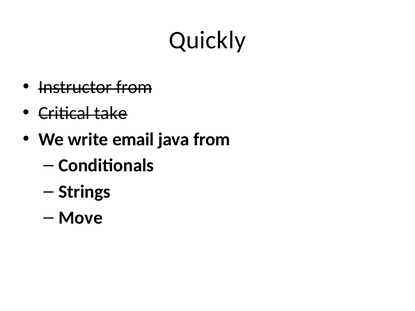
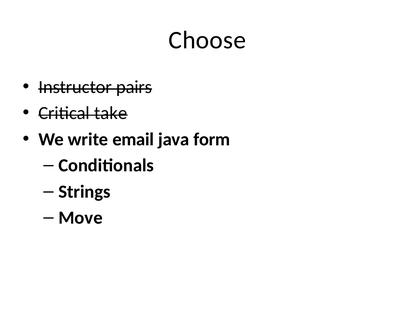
Quickly: Quickly -> Choose
Instructor from: from -> pairs
java from: from -> form
